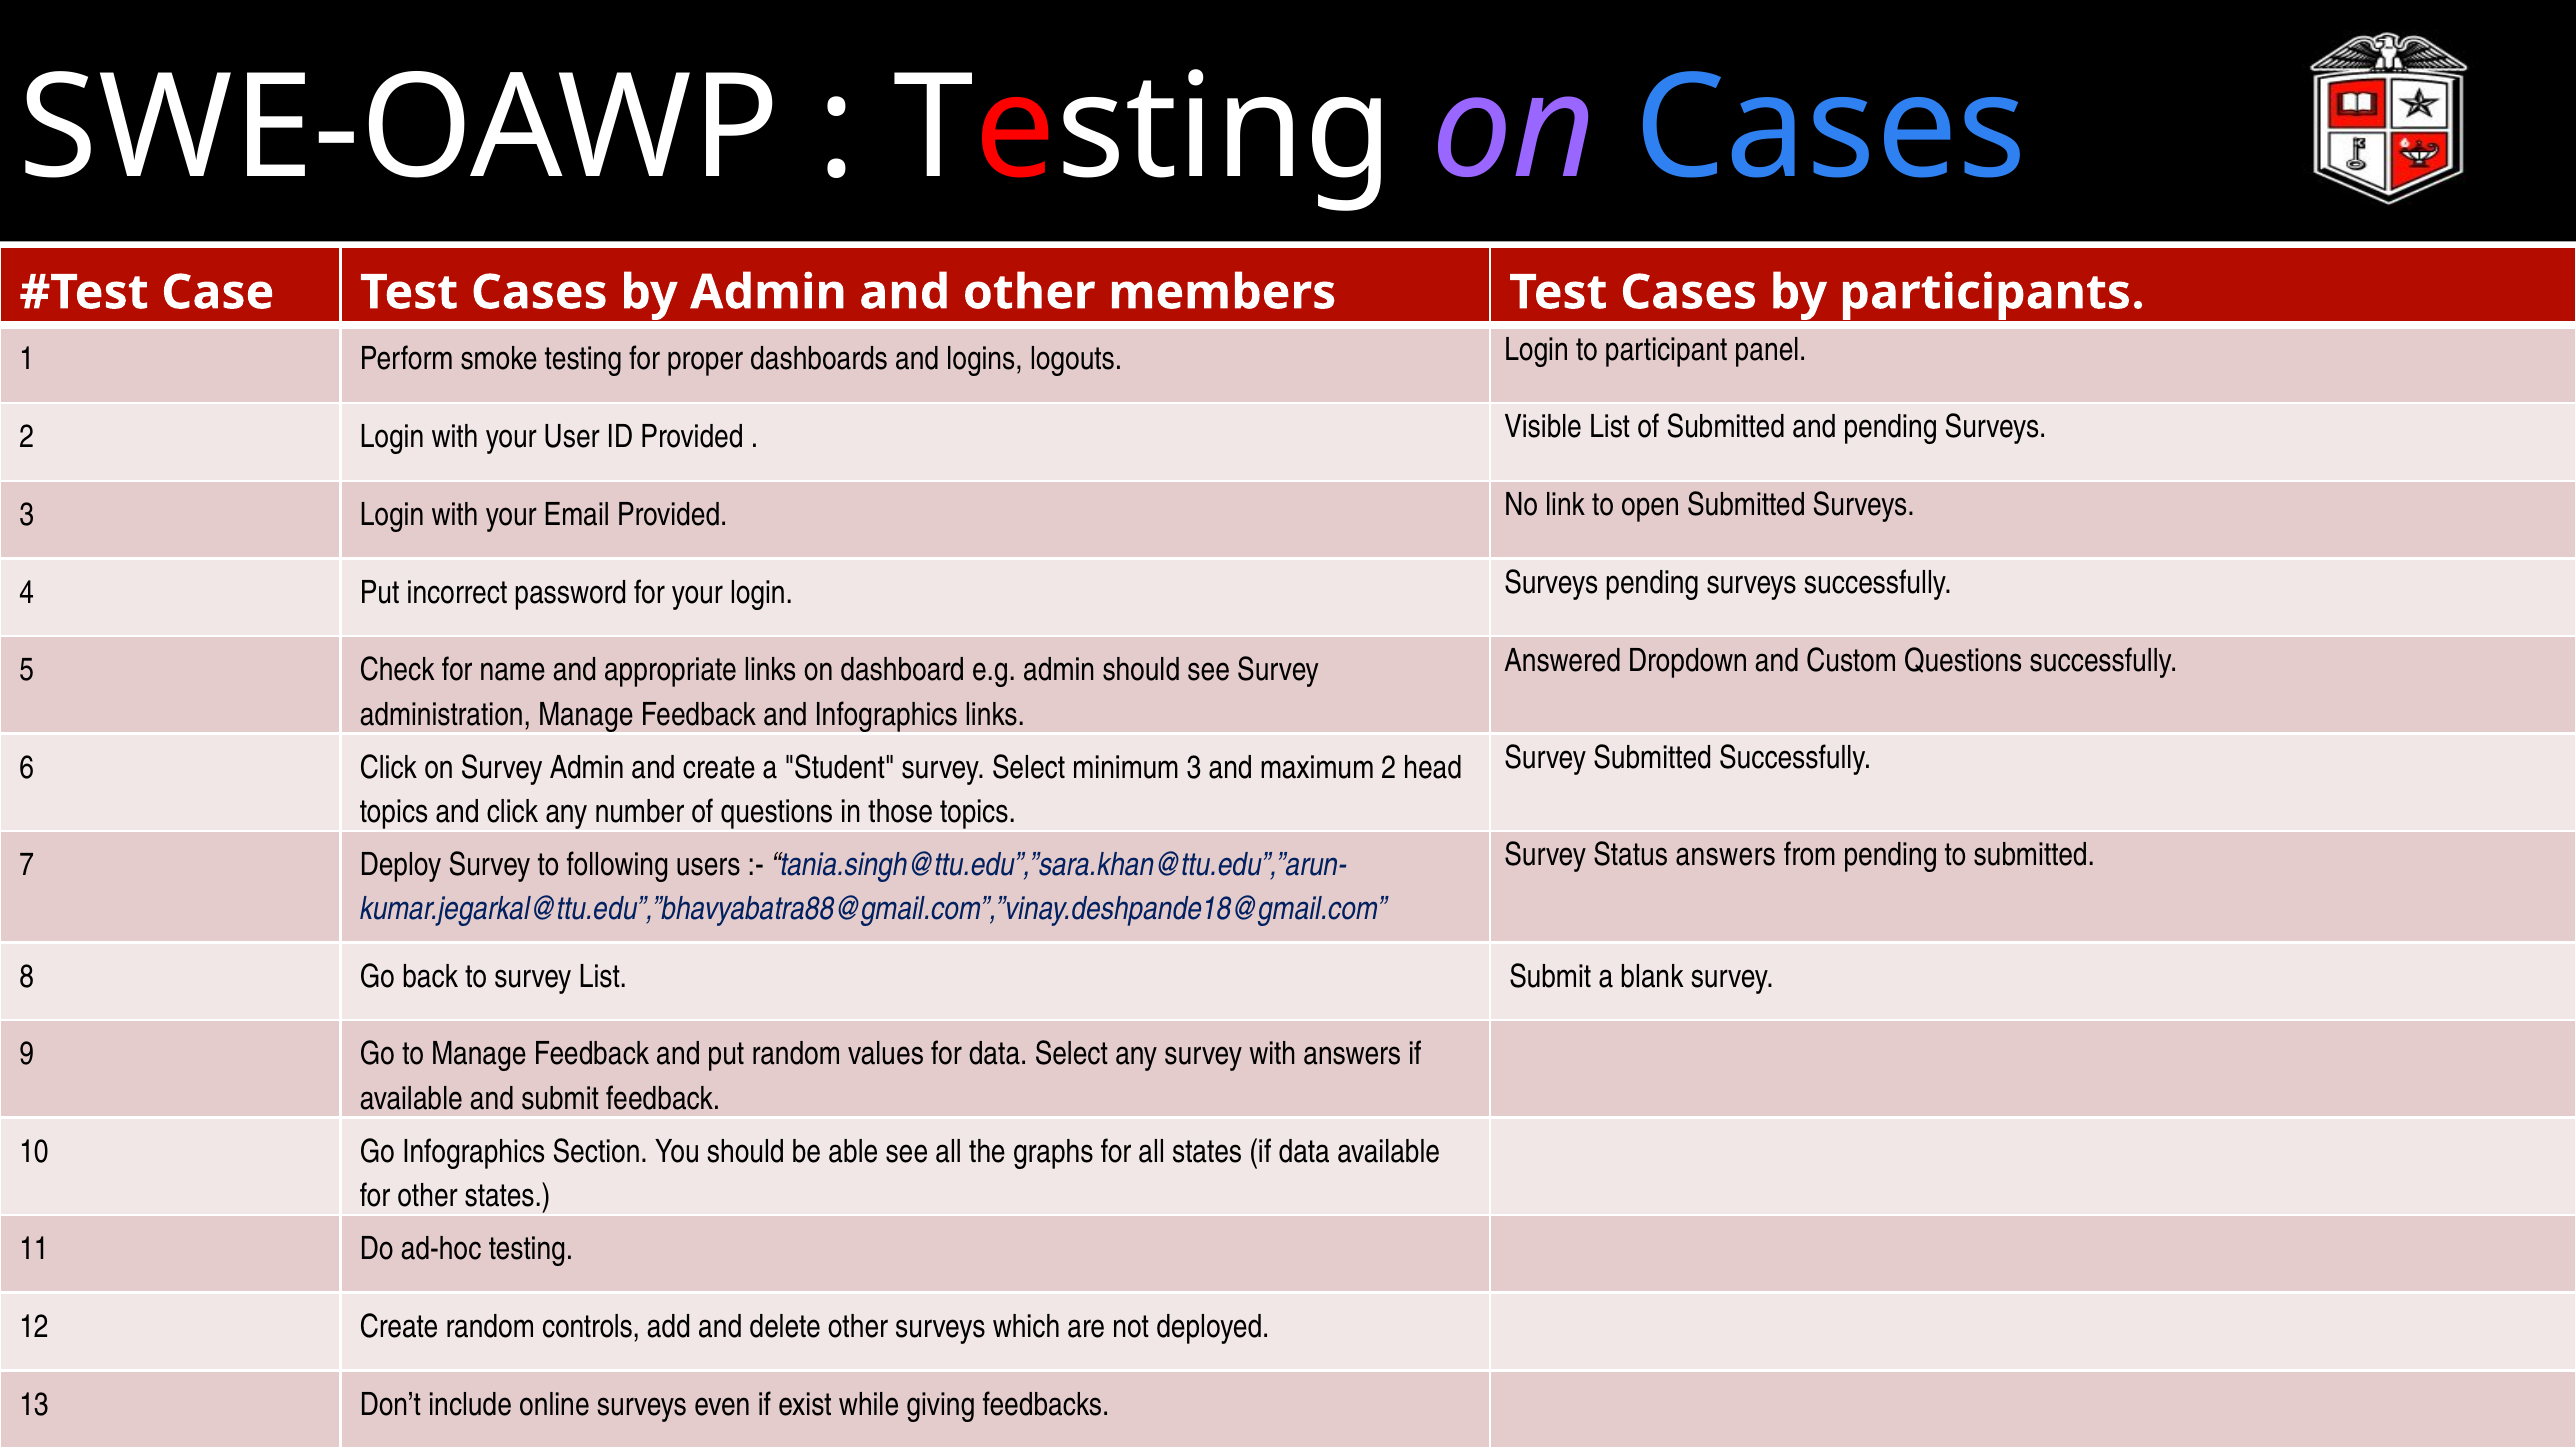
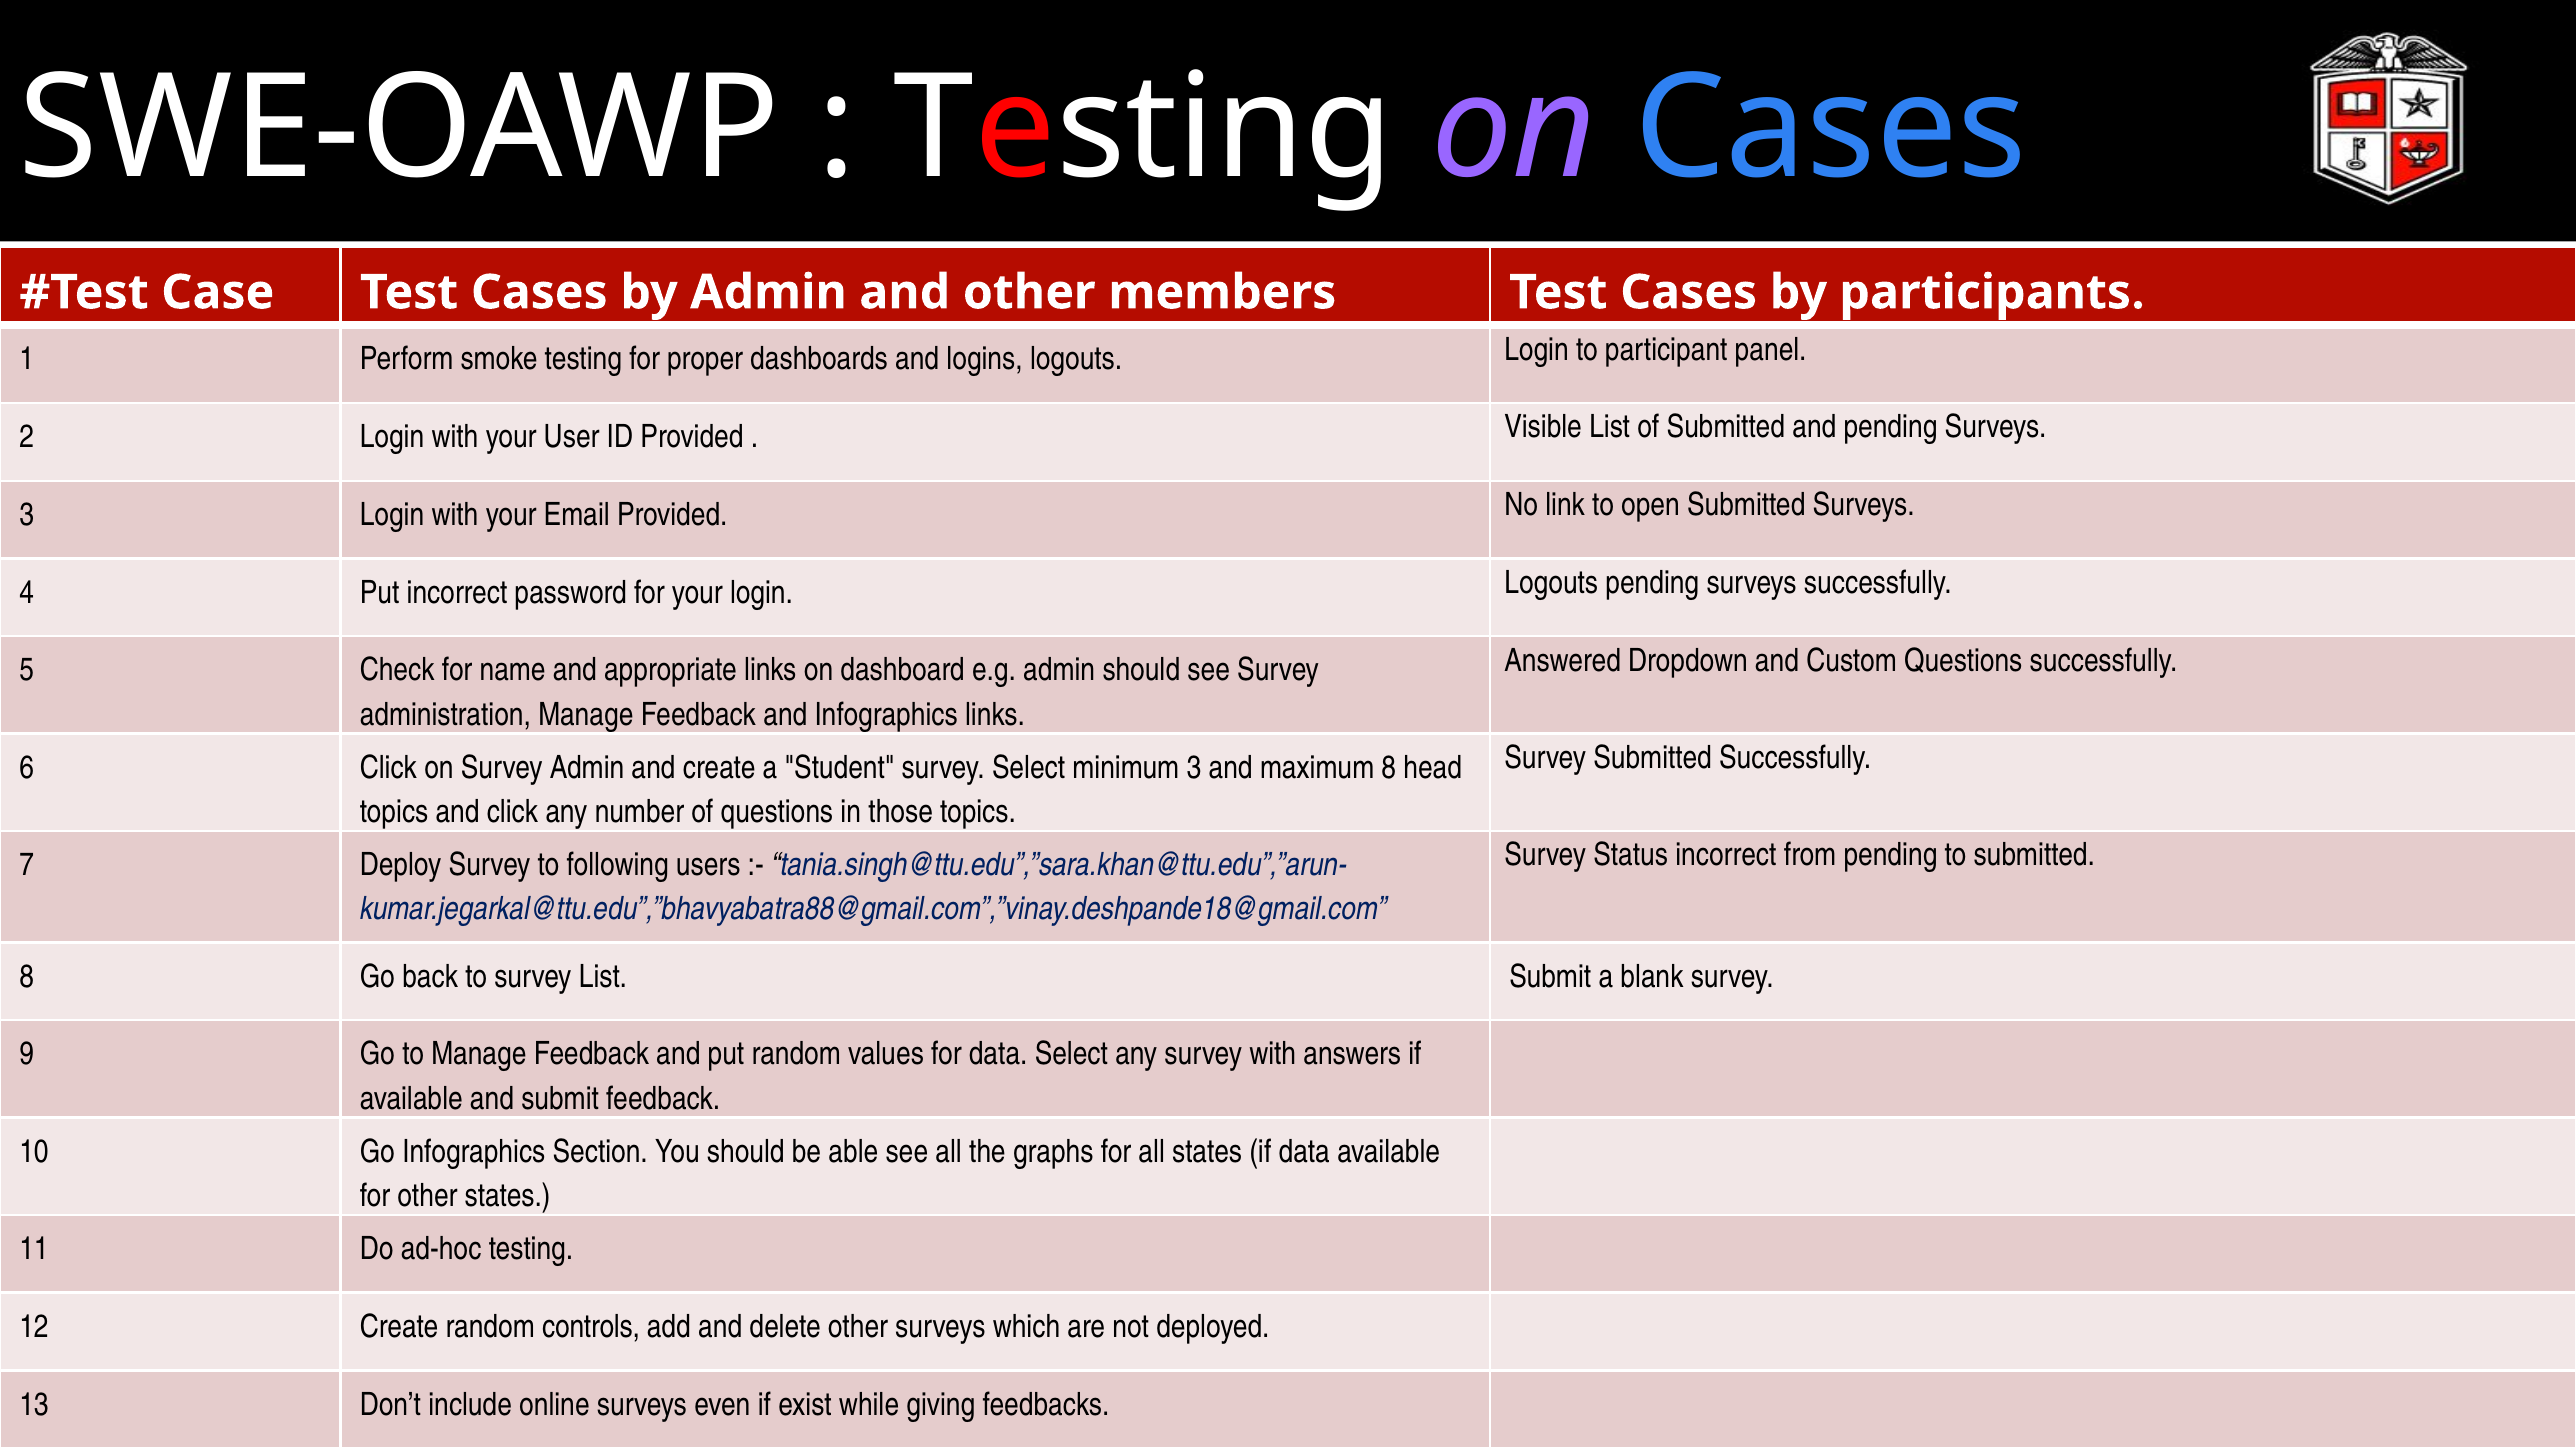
login Surveys: Surveys -> Logouts
maximum 2: 2 -> 8
Status answers: answers -> incorrect
